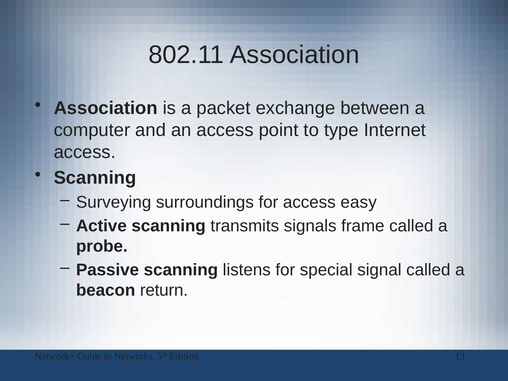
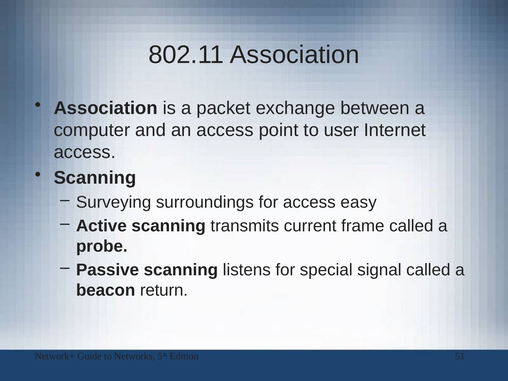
type: type -> user
signals: signals -> current
13: 13 -> 51
